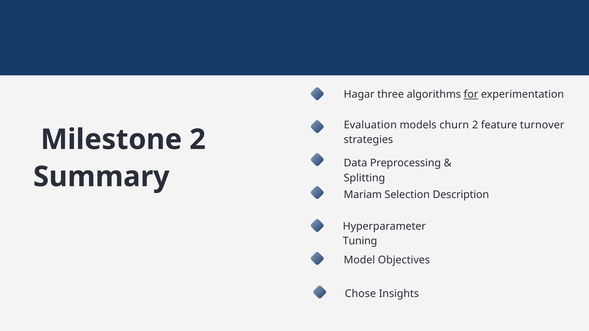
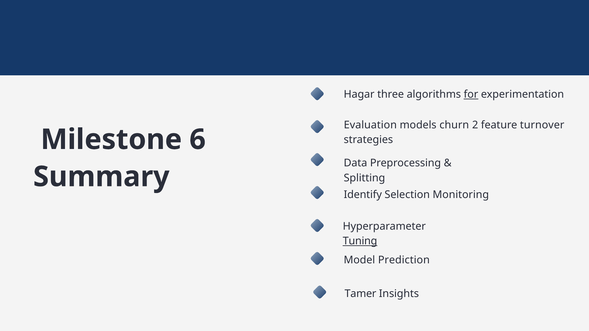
Milestone 2: 2 -> 6
Mariam: Mariam -> Identify
Description: Description -> Monitoring
Tuning underline: none -> present
Objectives: Objectives -> Prediction
Chose: Chose -> Tamer
